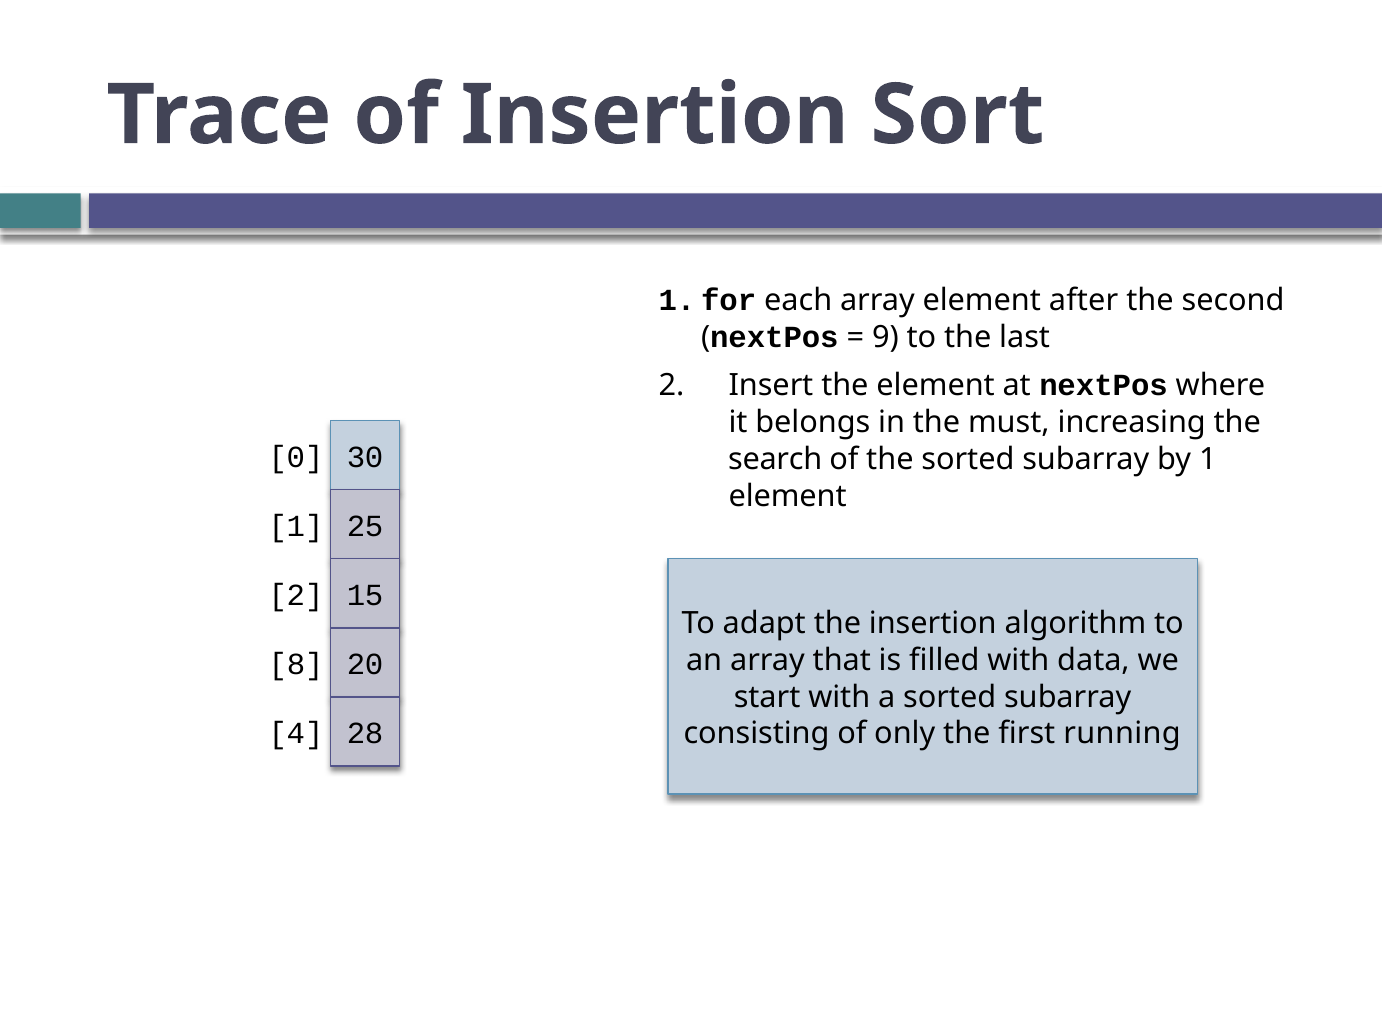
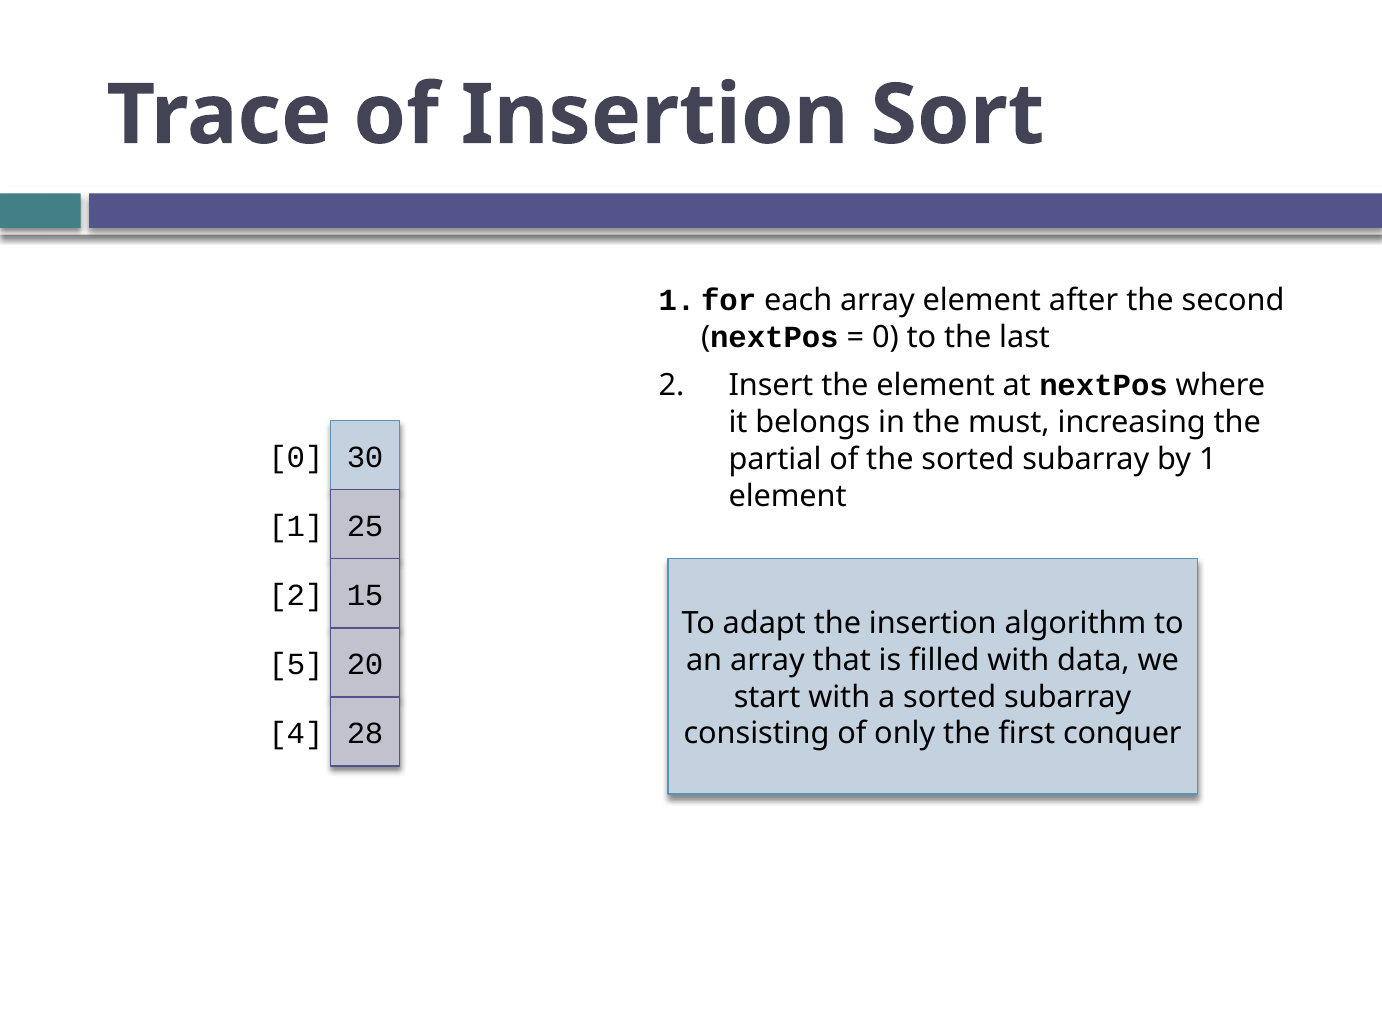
9 at (885, 337): 9 -> 0
search: search -> partial
8: 8 -> 5
running: running -> conquer
